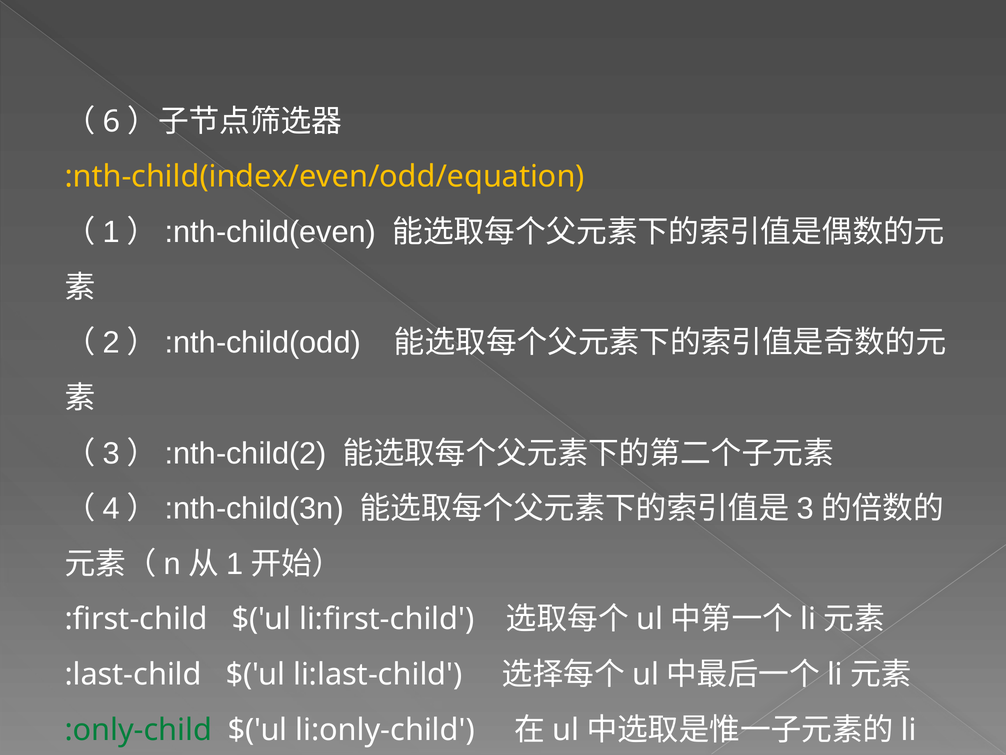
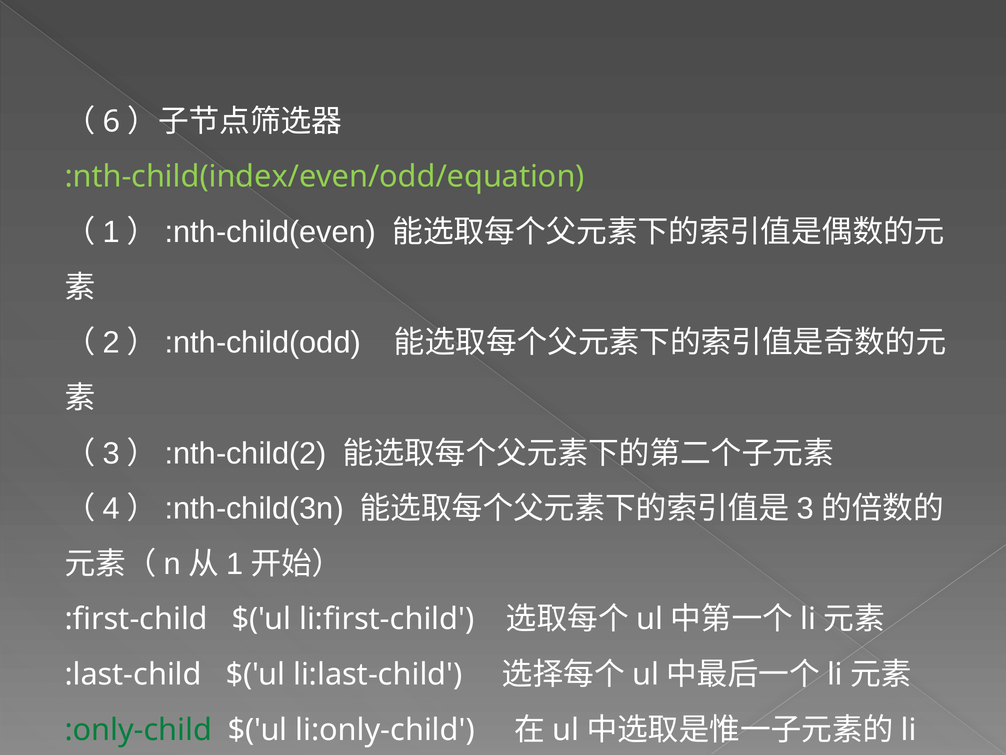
:nth-child(index/even/odd/equation colour: yellow -> light green
